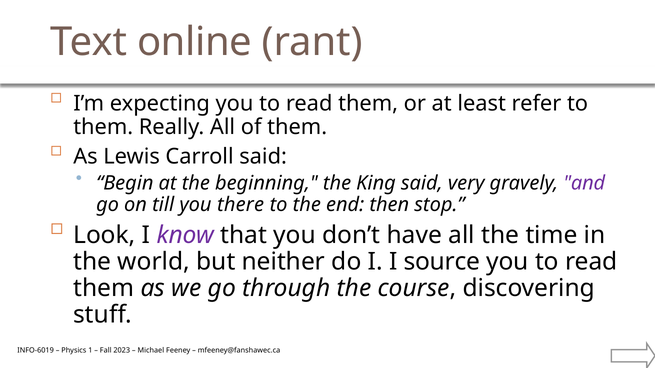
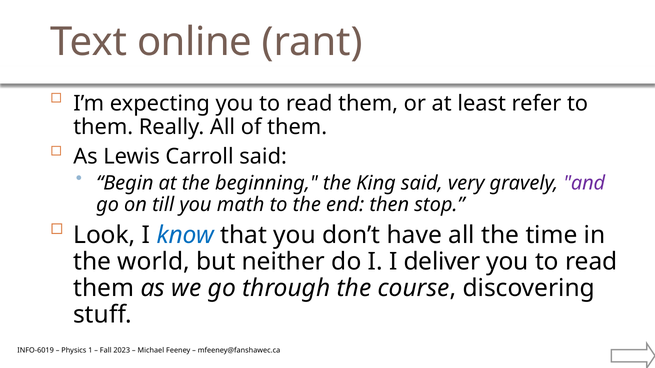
there: there -> math
know colour: purple -> blue
source: source -> deliver
